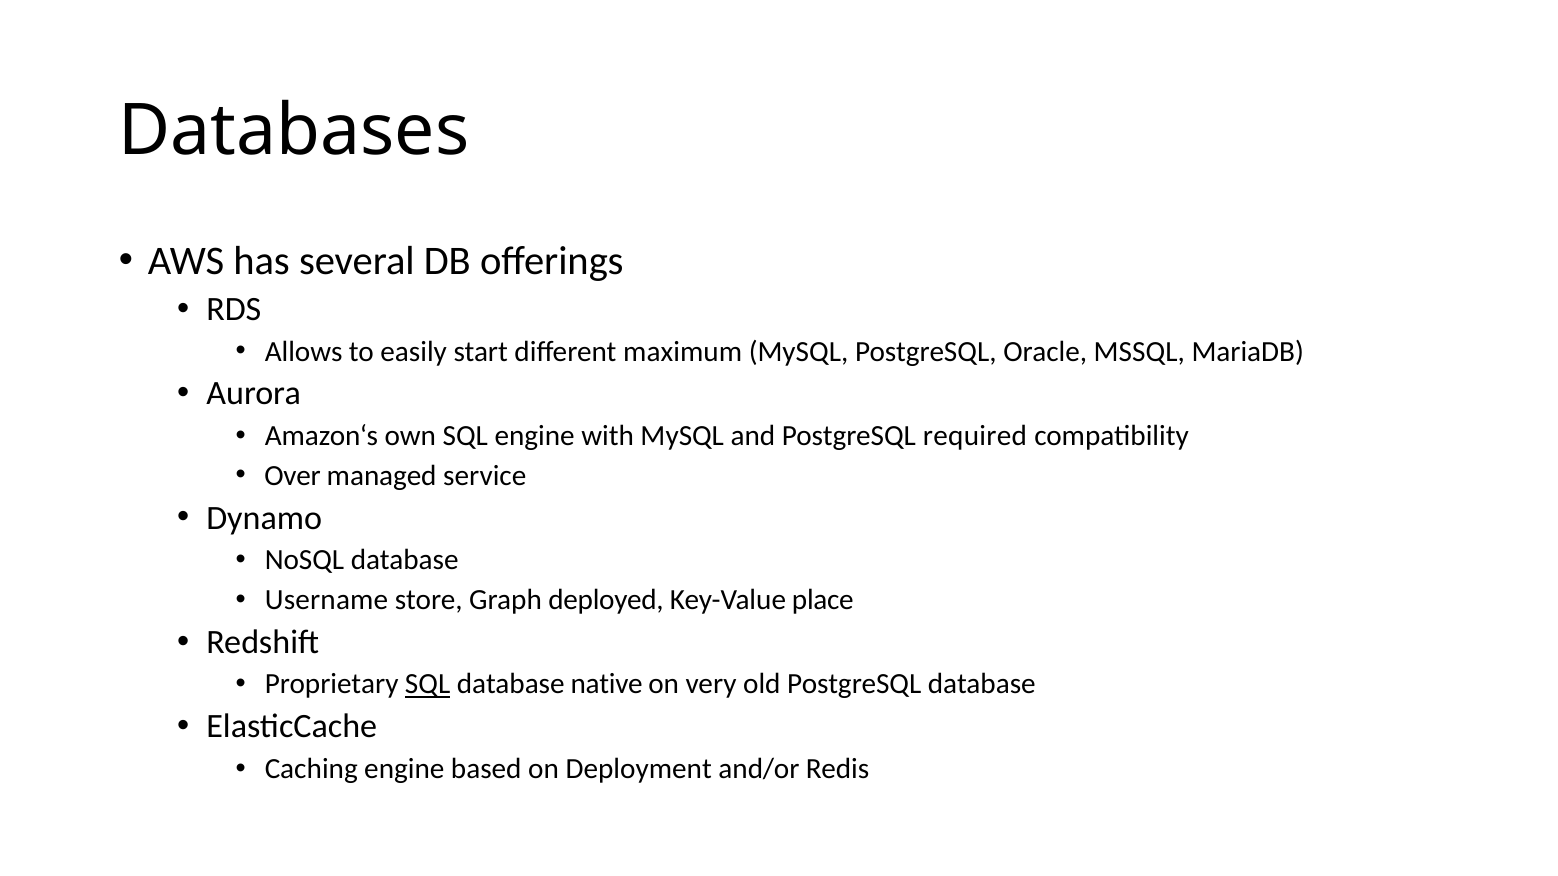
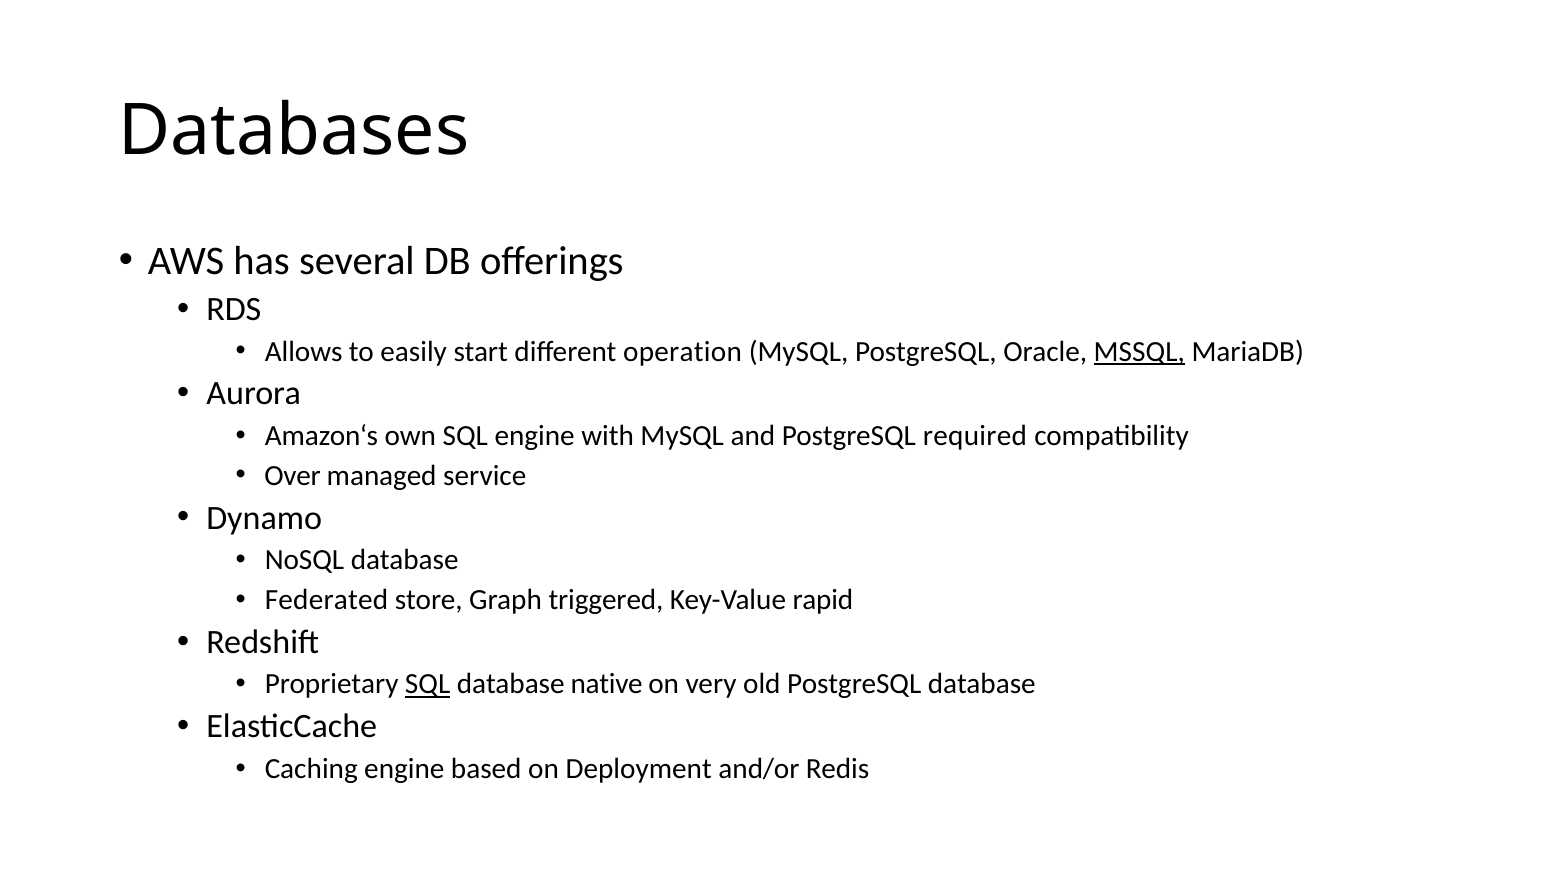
maximum: maximum -> operation
MSSQL underline: none -> present
Username: Username -> Federated
deployed: deployed -> triggered
place: place -> rapid
